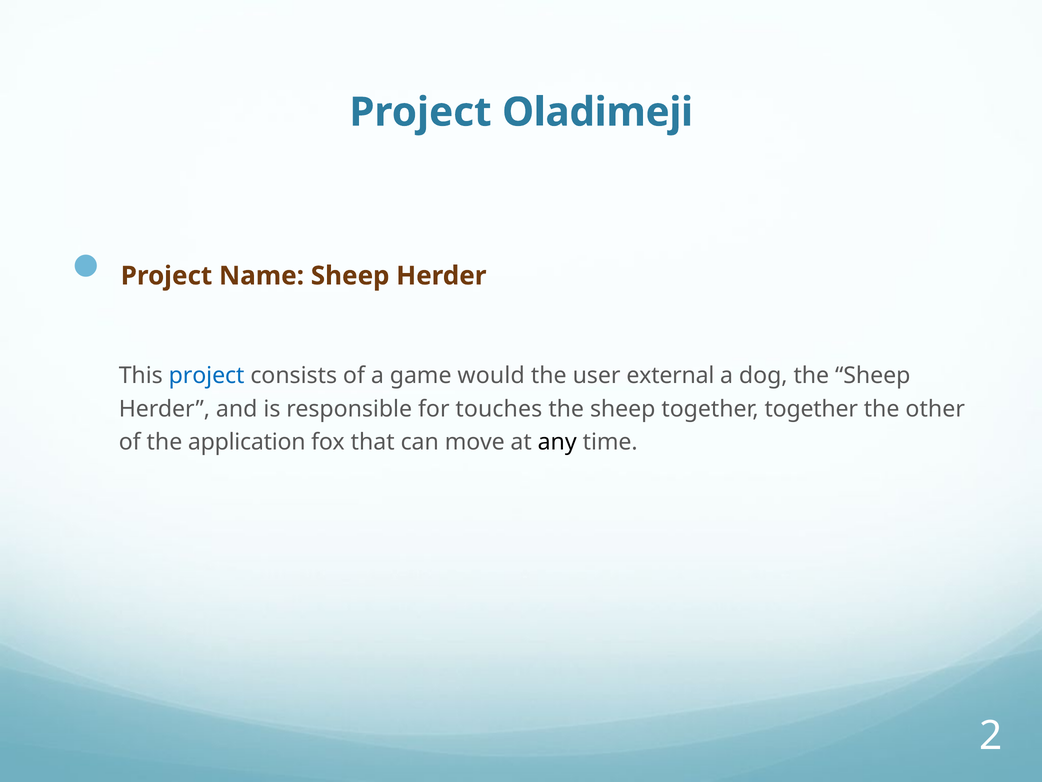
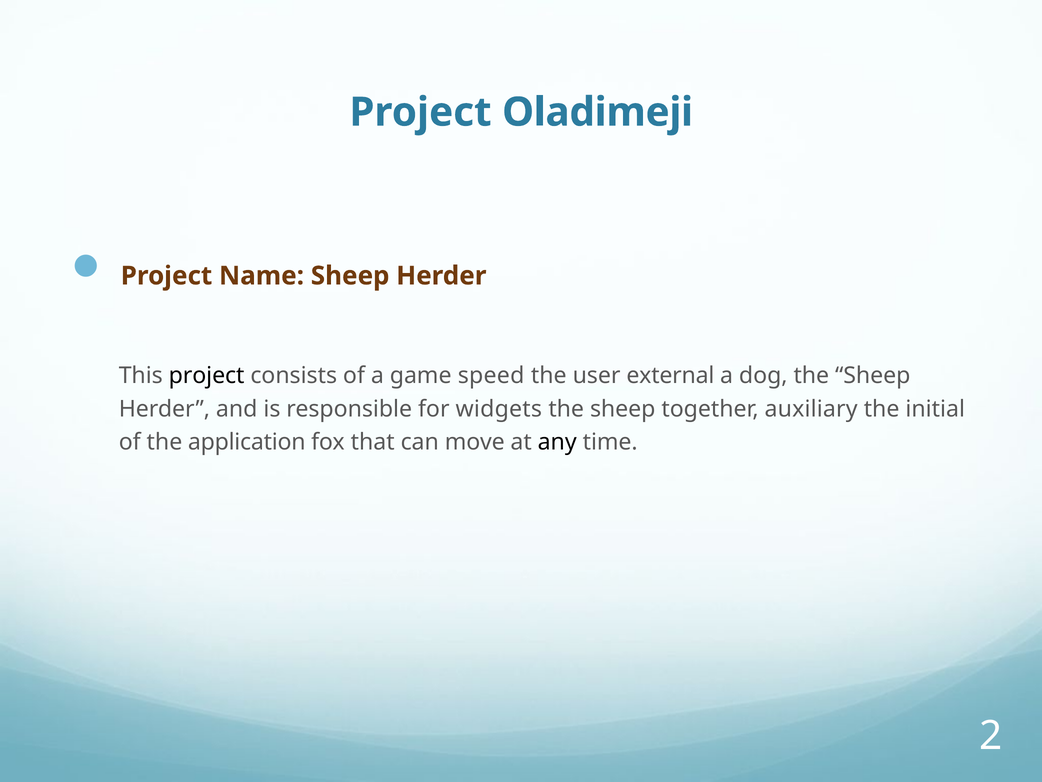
project at (207, 375) colour: blue -> black
would: would -> speed
touches: touches -> widgets
together together: together -> auxiliary
other: other -> initial
